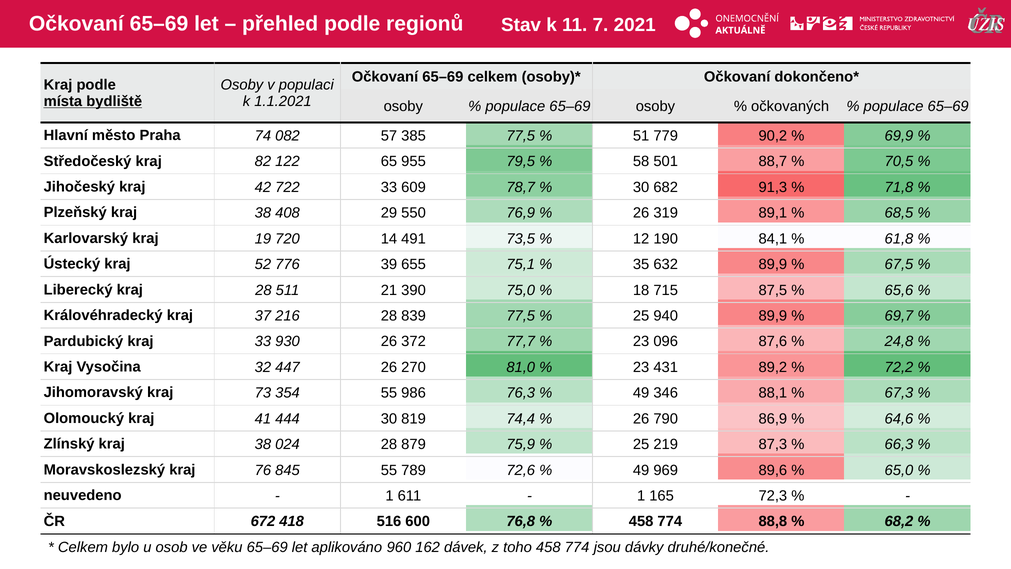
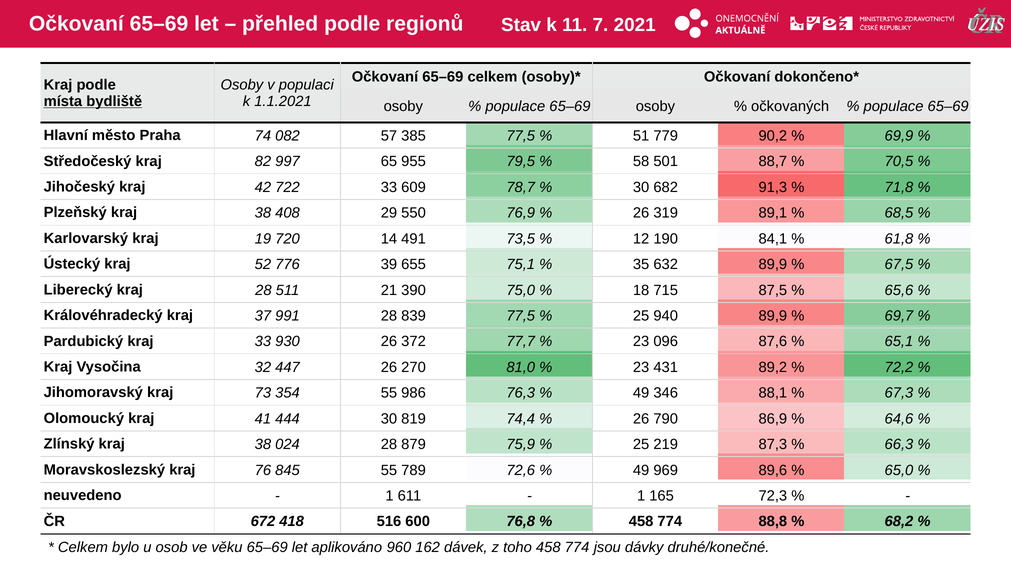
122: 122 -> 997
216: 216 -> 991
24,8: 24,8 -> 65,1
